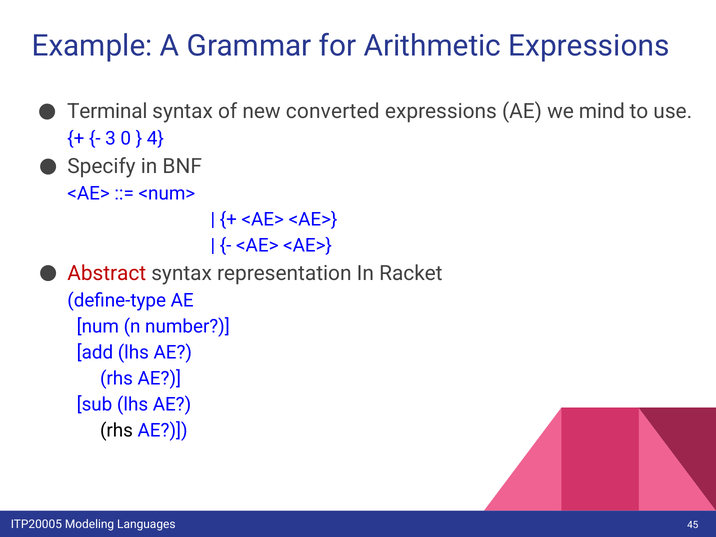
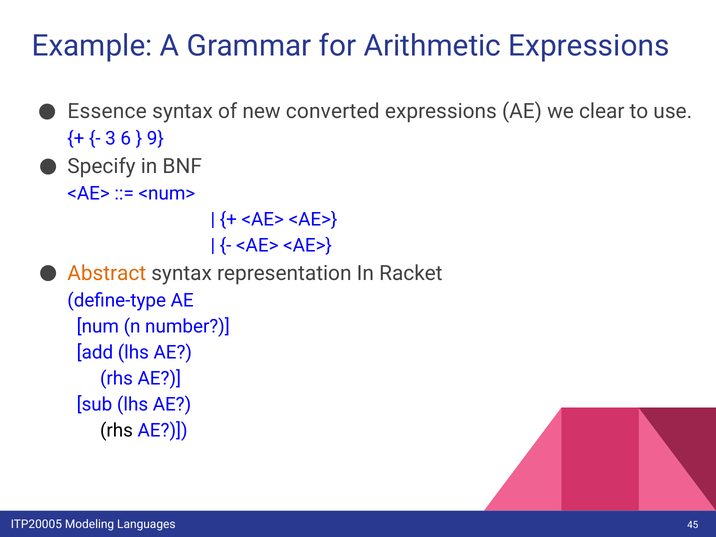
Terminal: Terminal -> Essence
mind: mind -> clear
0: 0 -> 6
4: 4 -> 9
Abstract colour: red -> orange
